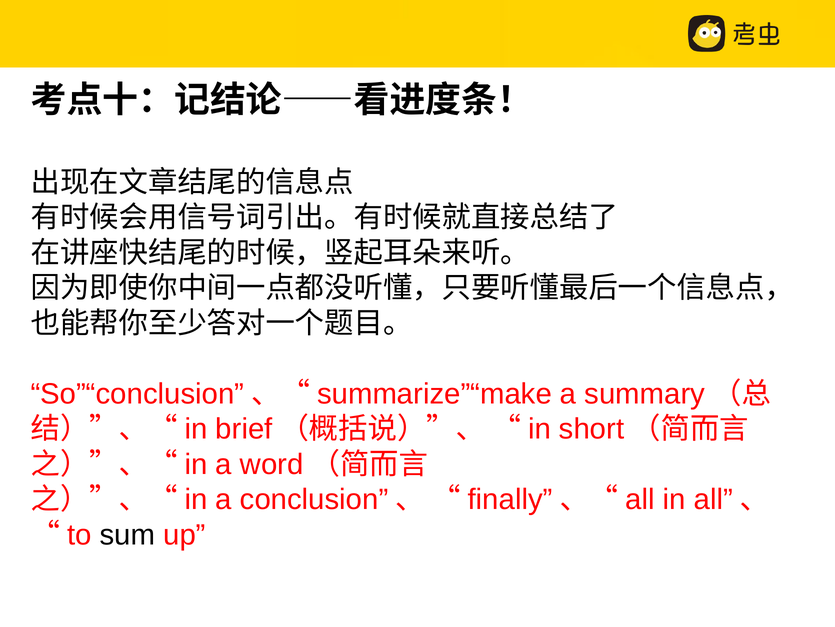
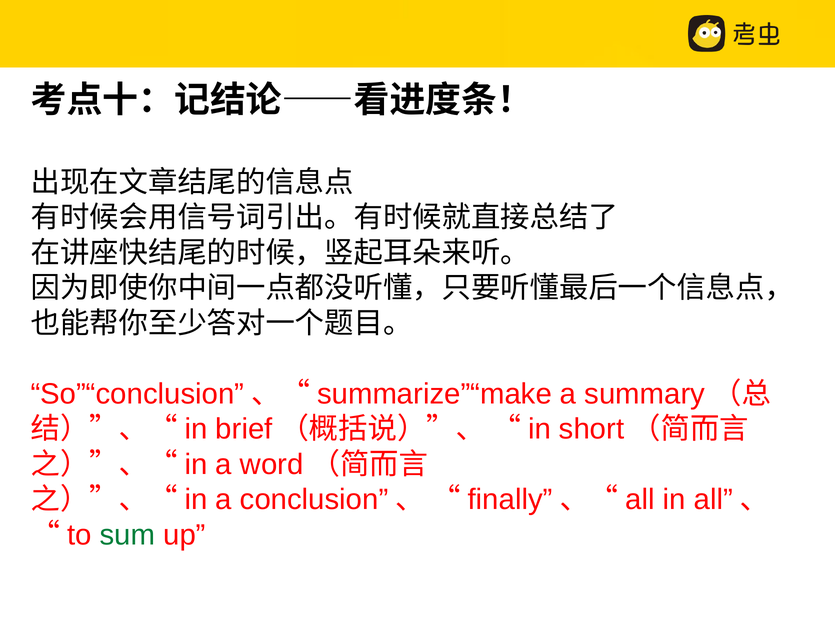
sum colour: black -> green
